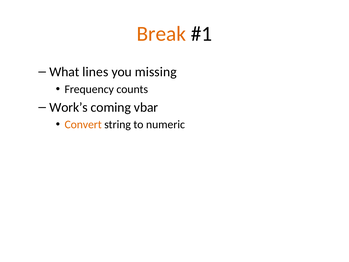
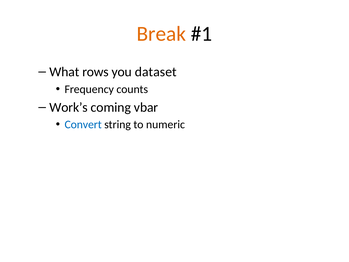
lines: lines -> rows
missing: missing -> dataset
Convert colour: orange -> blue
